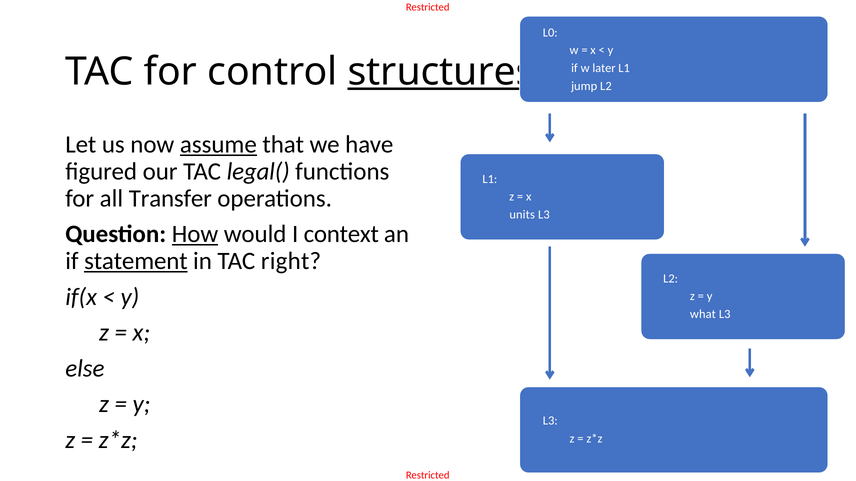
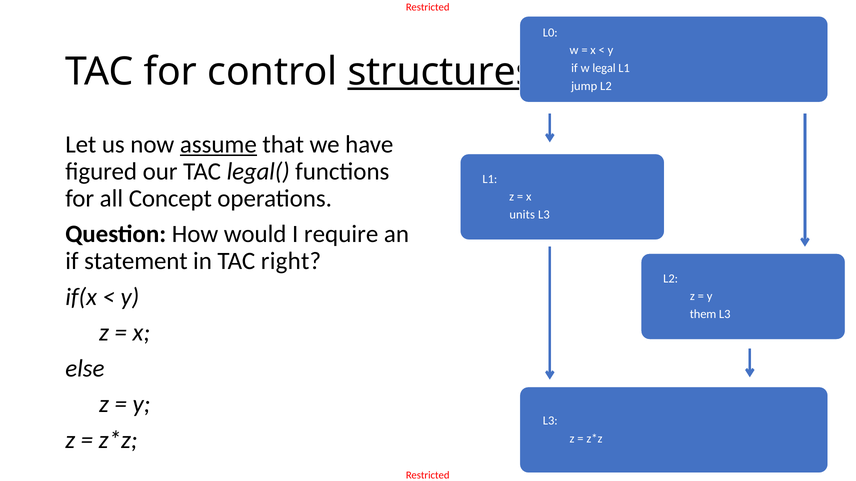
later: later -> legal
Transfer: Transfer -> Concept
How underline: present -> none
context: context -> require
statement underline: present -> none
what: what -> them
